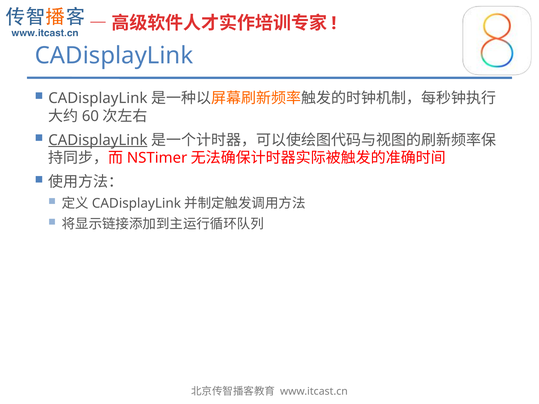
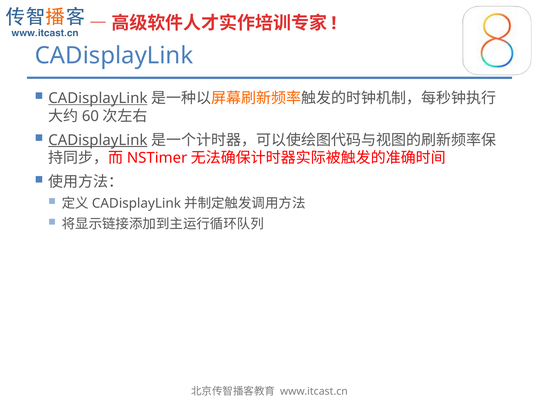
CADisplayLink at (98, 98) underline: none -> present
